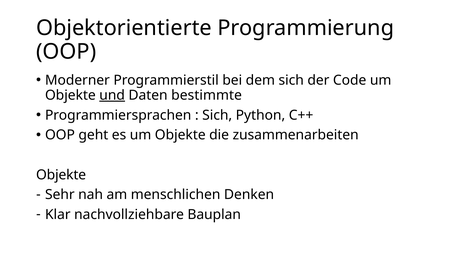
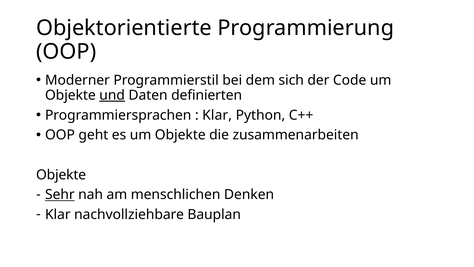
bestimmte: bestimmte -> definierten
Sich at (217, 115): Sich -> Klar
Sehr underline: none -> present
